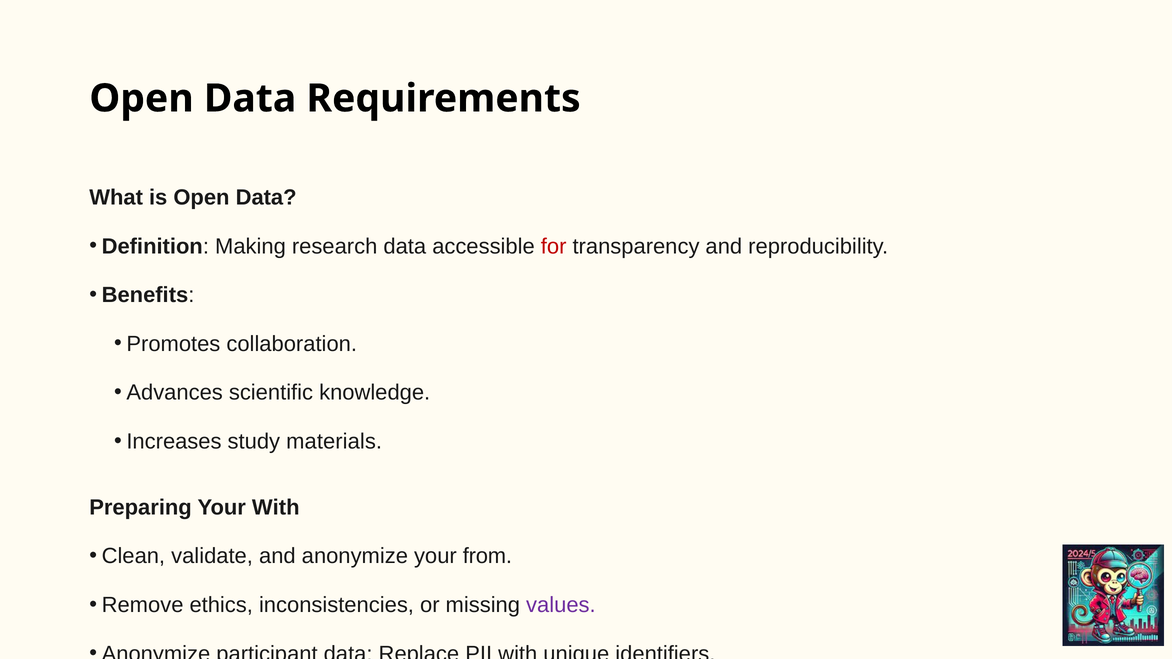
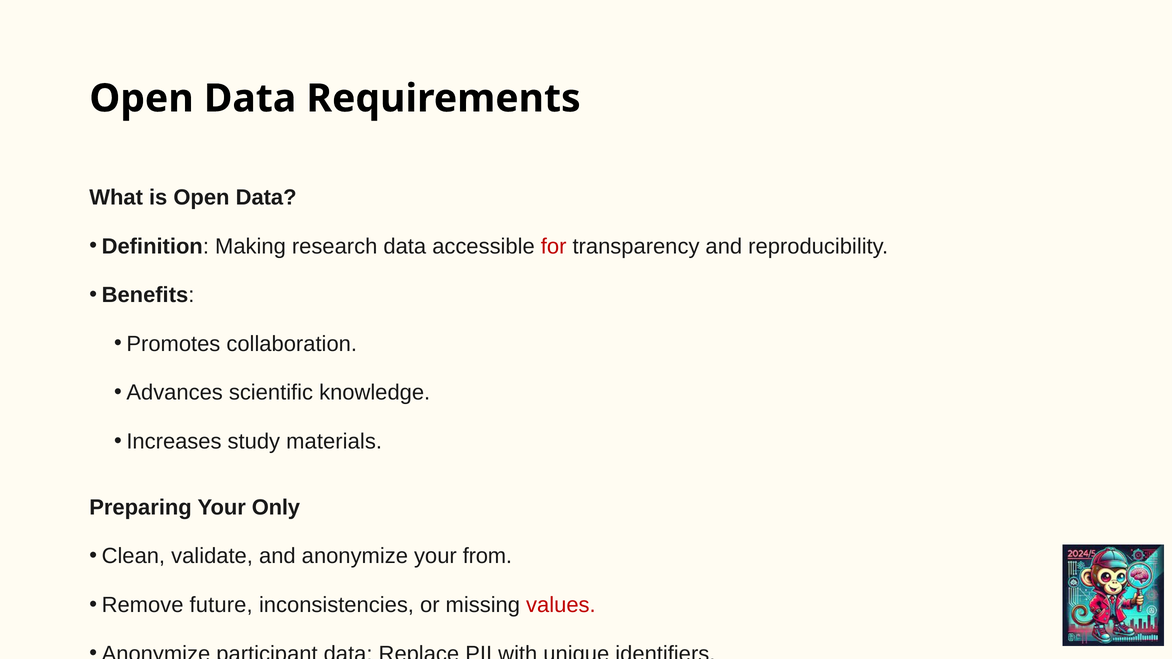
Your With: With -> Only
ethics: ethics -> future
values colour: purple -> red
